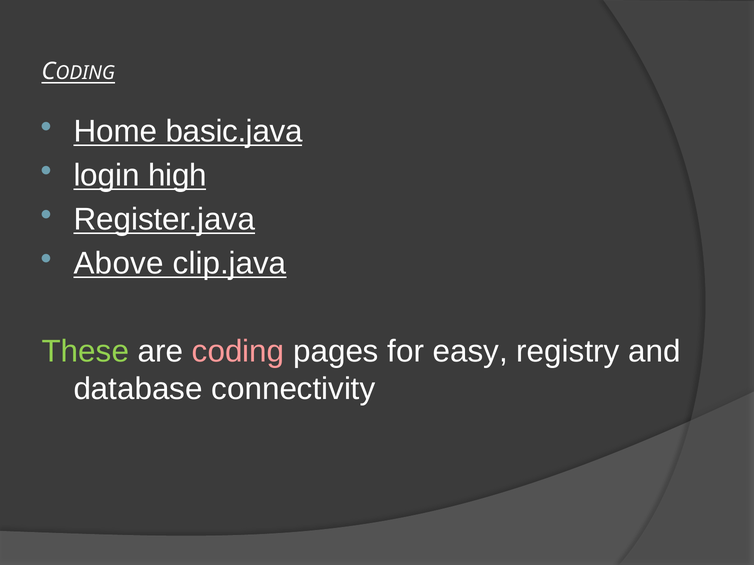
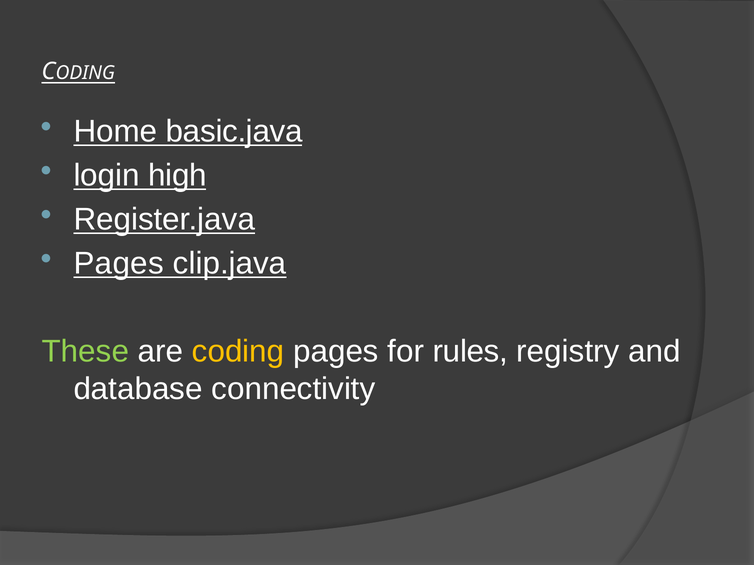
Above at (119, 264): Above -> Pages
coding colour: pink -> yellow
easy: easy -> rules
